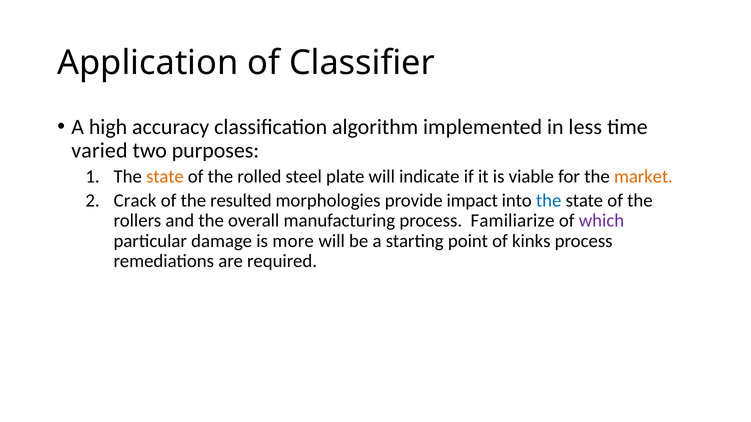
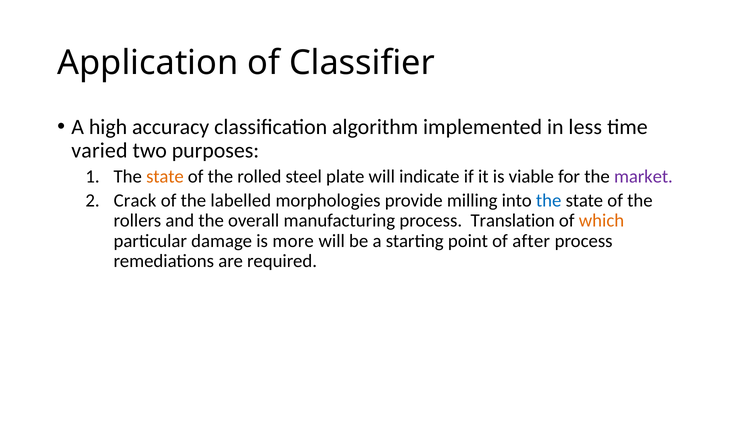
market colour: orange -> purple
resulted: resulted -> labelled
impact: impact -> milling
Familiarize: Familiarize -> Translation
which colour: purple -> orange
kinks: kinks -> after
